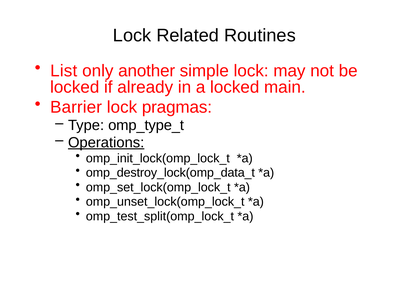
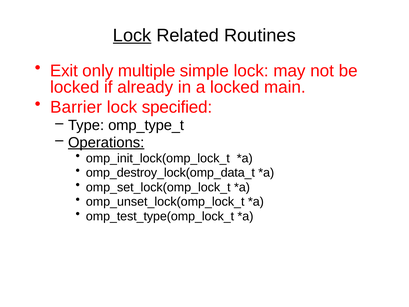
Lock at (132, 35) underline: none -> present
List: List -> Exit
another: another -> multiple
pragmas: pragmas -> specified
omp_test_split(omp_lock_t: omp_test_split(omp_lock_t -> omp_test_type(omp_lock_t
